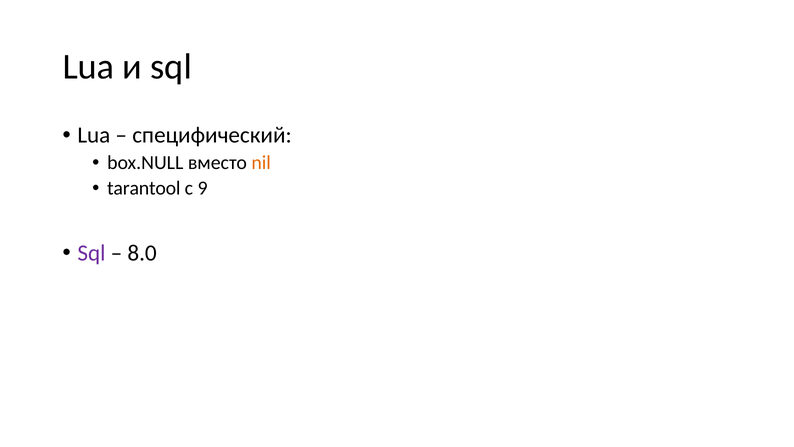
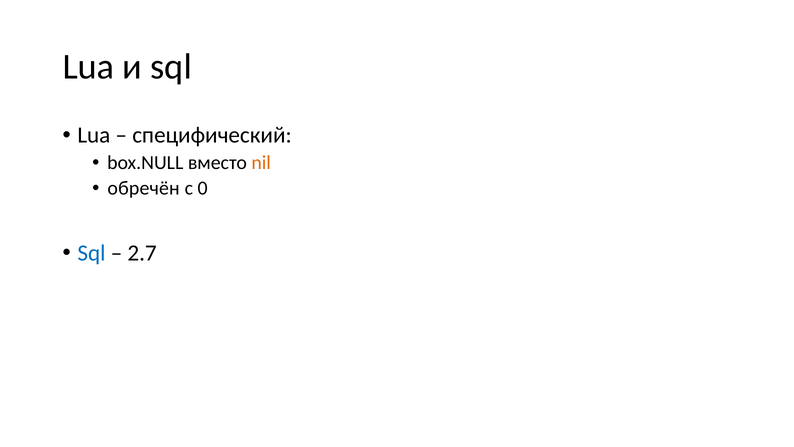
tarantool: tarantool -> обречён
9: 9 -> 0
Sql at (91, 253) colour: purple -> blue
8.0: 8.0 -> 2.7
